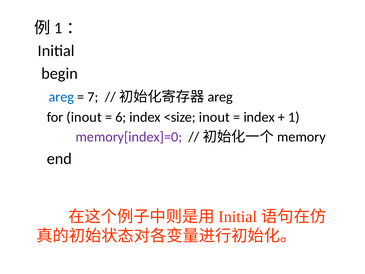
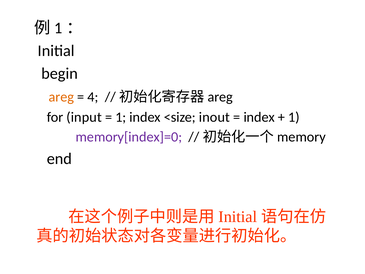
areg colour: blue -> orange
7: 7 -> 4
for inout: inout -> input
6 at (121, 117): 6 -> 1
